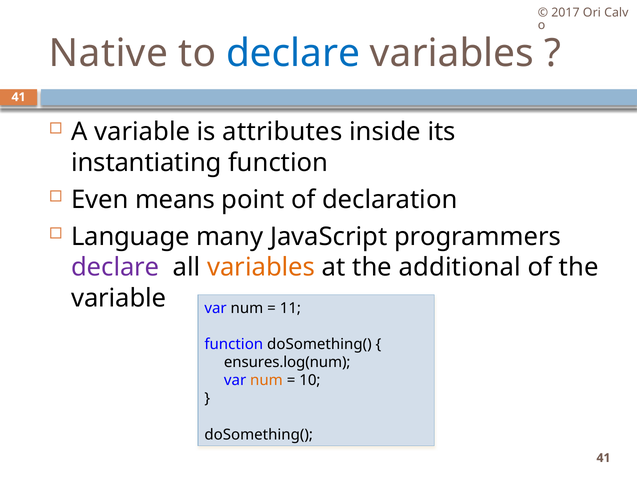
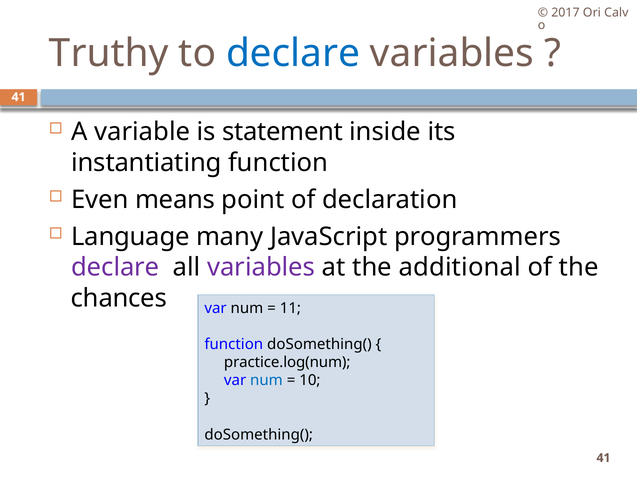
Native: Native -> Truthy
attributes: attributes -> statement
variables at (261, 267) colour: orange -> purple
variable at (119, 298): variable -> chances
ensures.log(num: ensures.log(num -> practice.log(num
num at (266, 380) colour: orange -> blue
